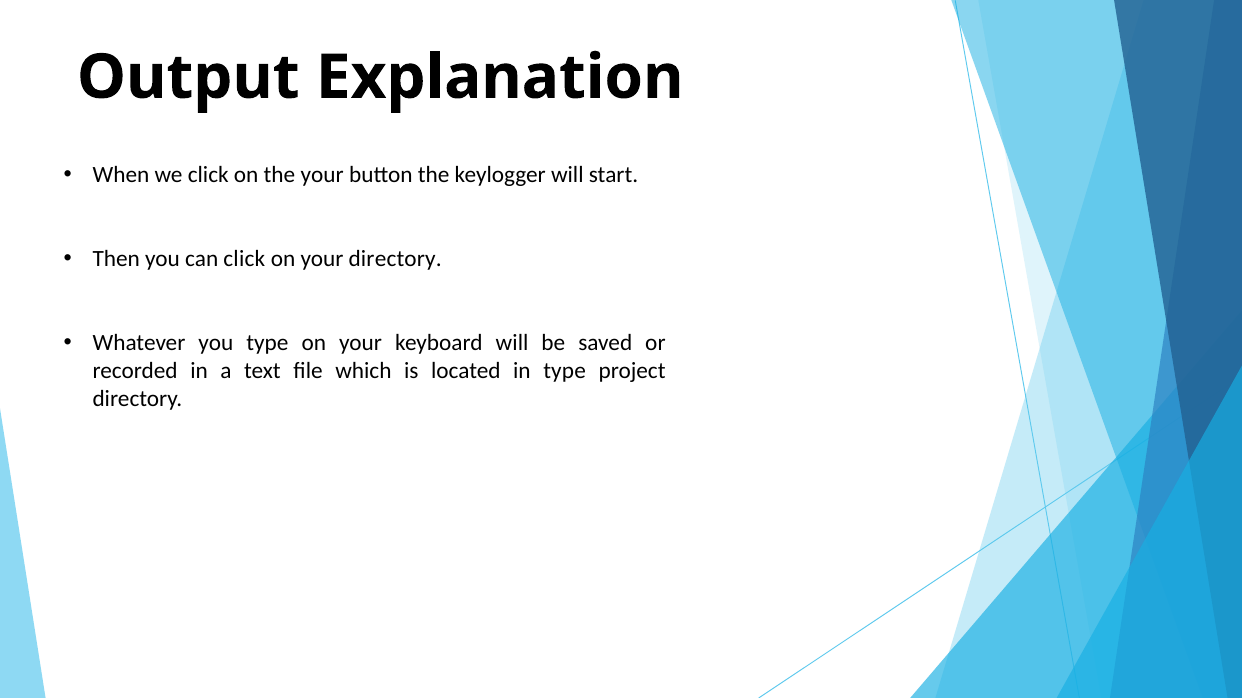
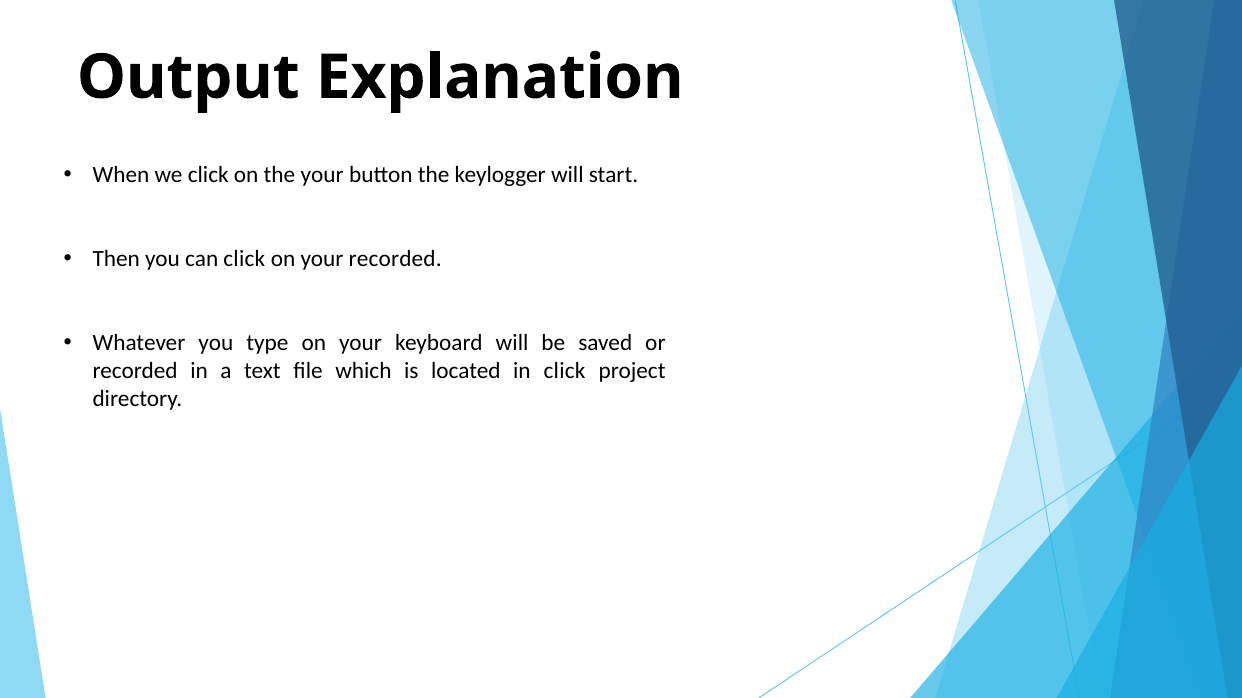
your directory: directory -> recorded
in type: type -> click
